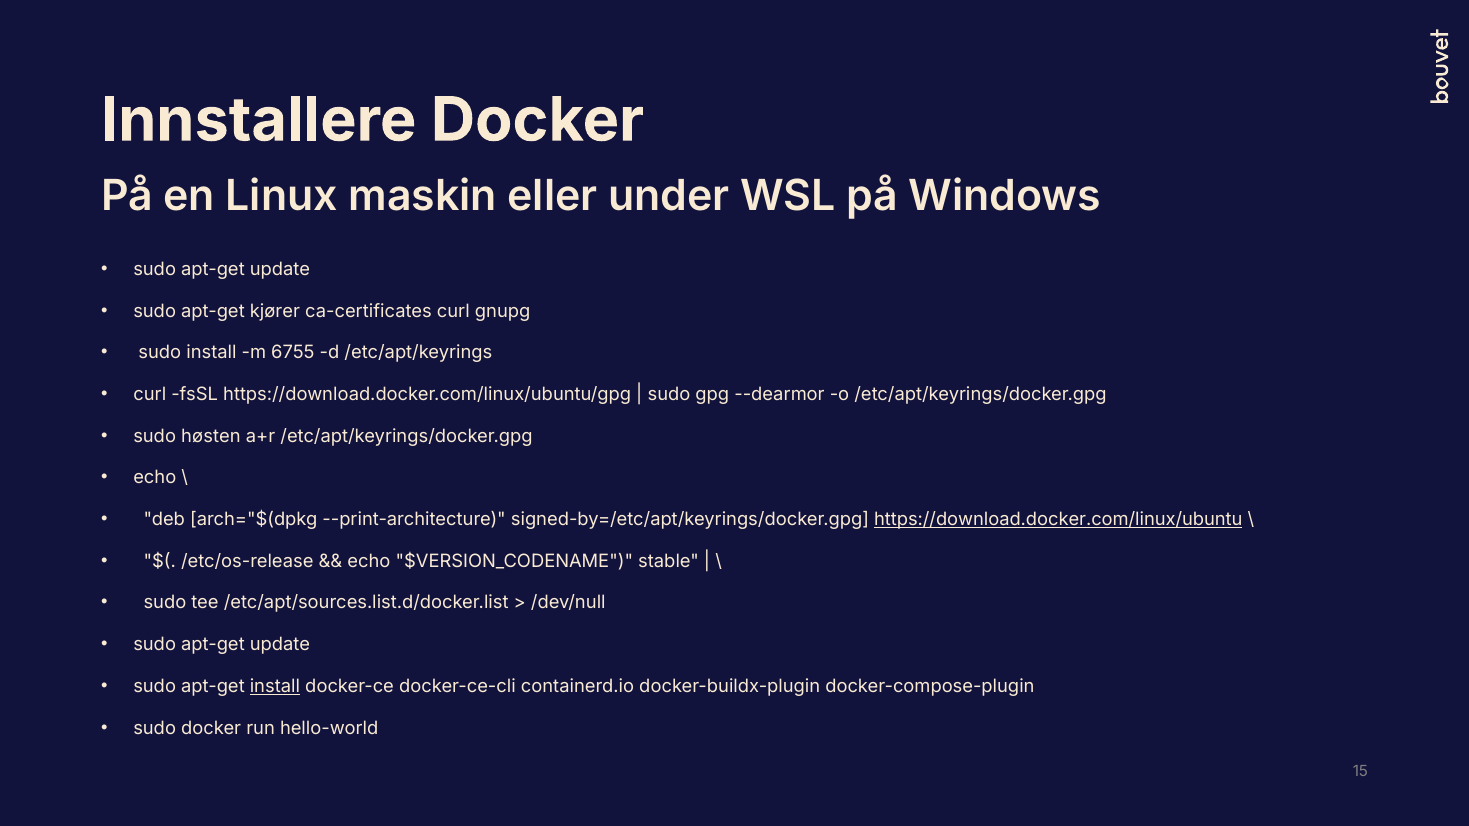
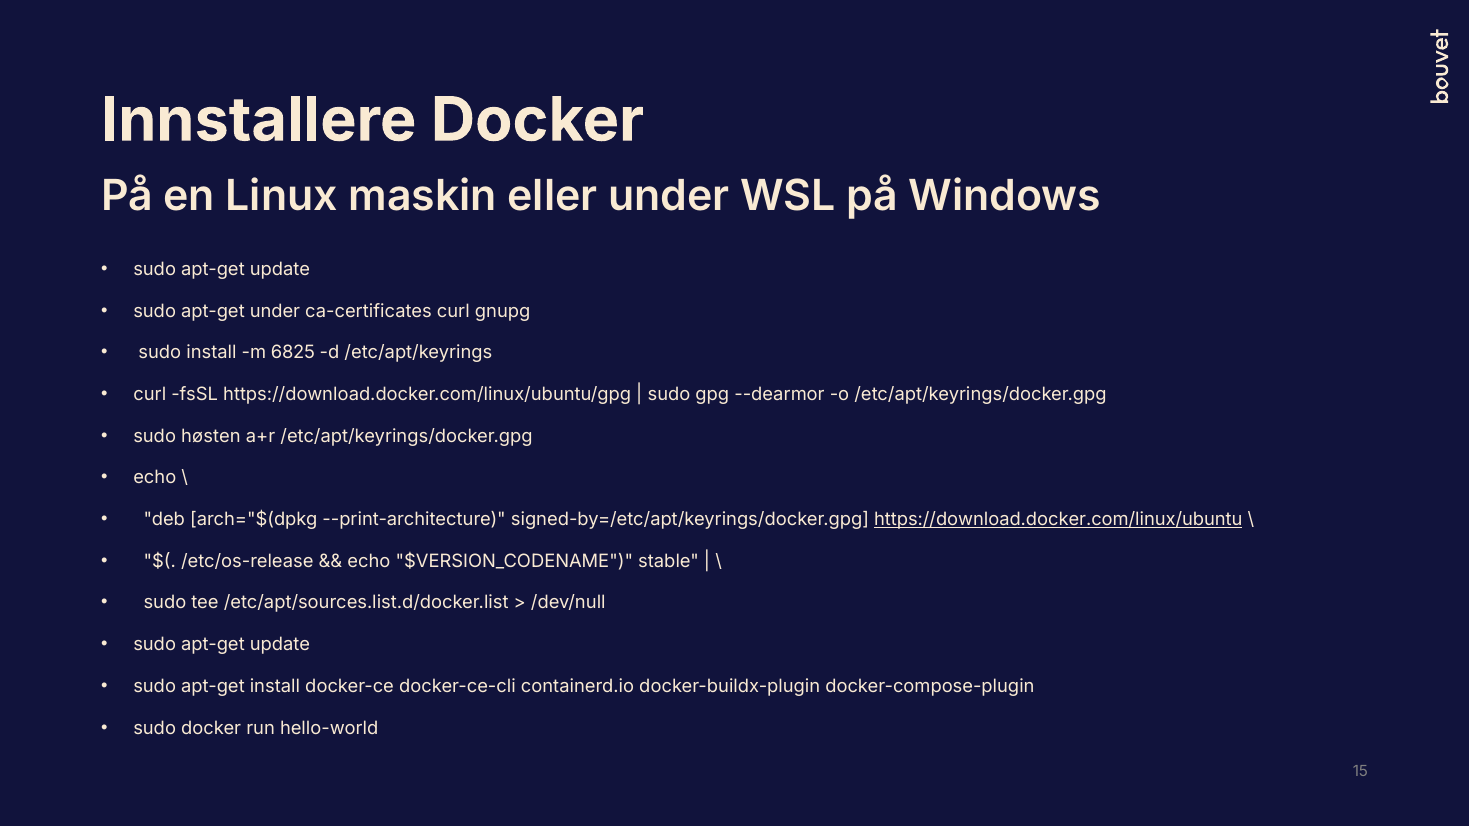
apt-get kjører: kjører -> under
6755: 6755 -> 6825
install at (275, 687) underline: present -> none
